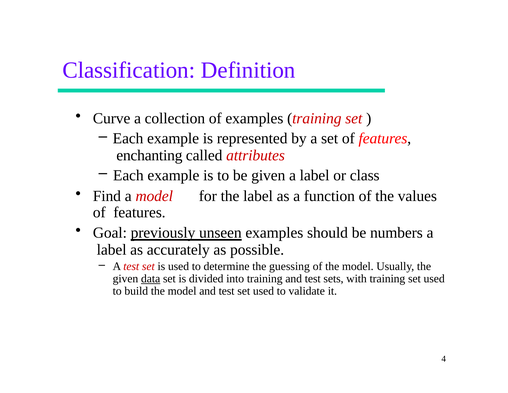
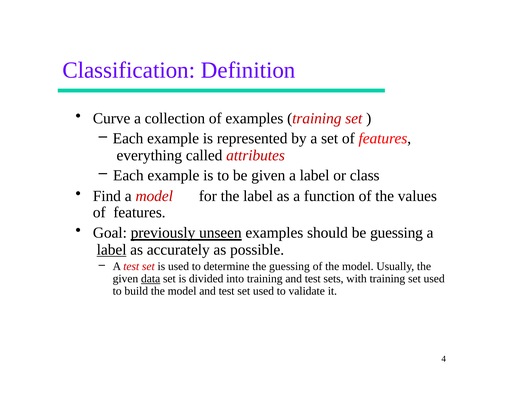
enchanting: enchanting -> everything
be numbers: numbers -> guessing
label at (112, 249) underline: none -> present
